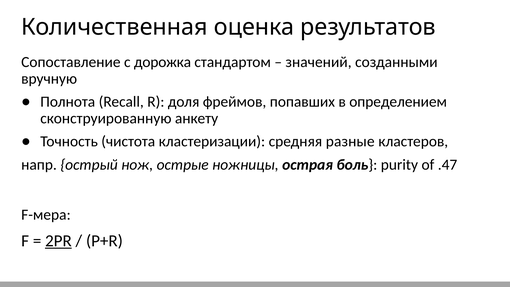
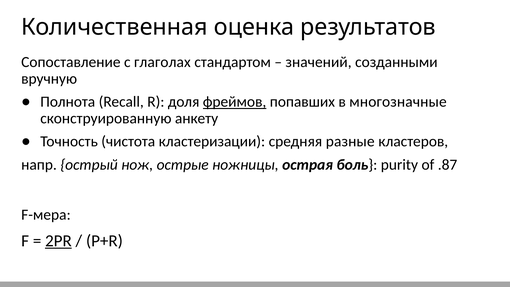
дорожка: дорожка -> глаголах
фреймов underline: none -> present
определением: определением -> многозначные
.47: .47 -> .87
